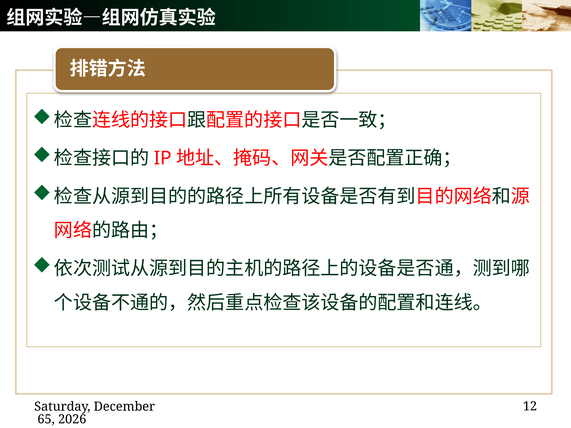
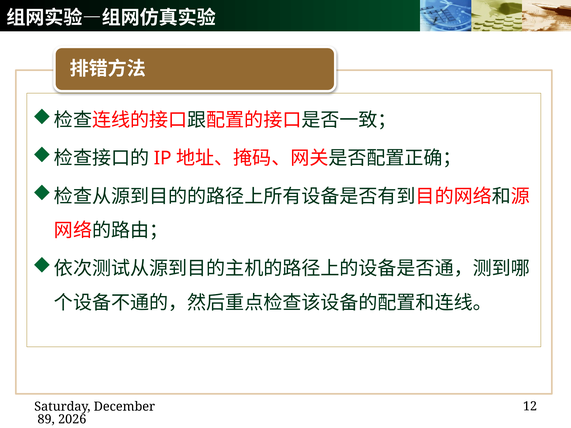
65: 65 -> 89
